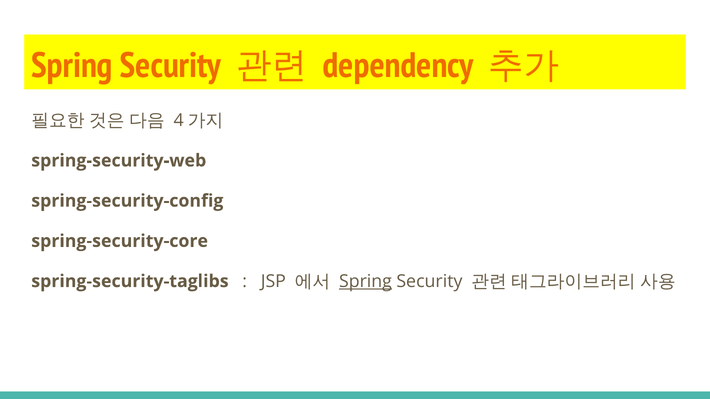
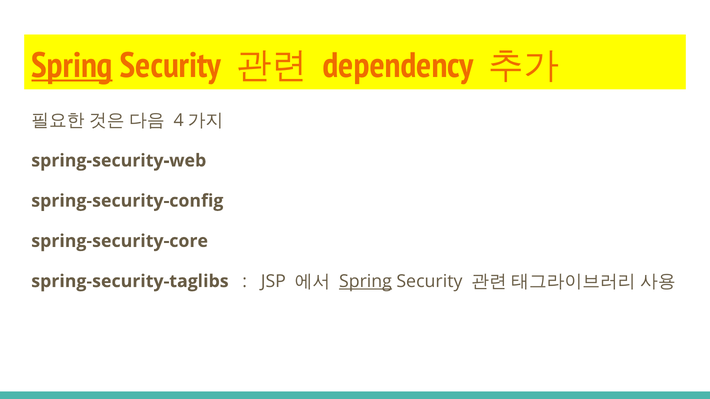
Spring at (72, 65) underline: none -> present
